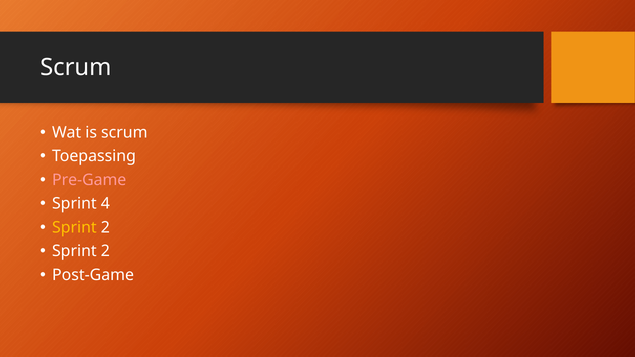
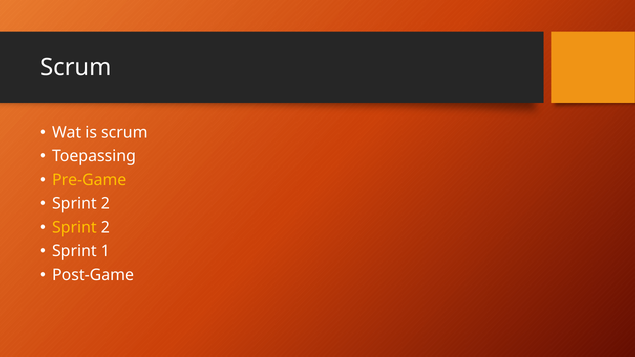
Pre-Game colour: pink -> yellow
4 at (105, 204): 4 -> 2
2 at (105, 251): 2 -> 1
